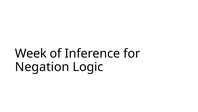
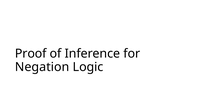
Week: Week -> Proof
